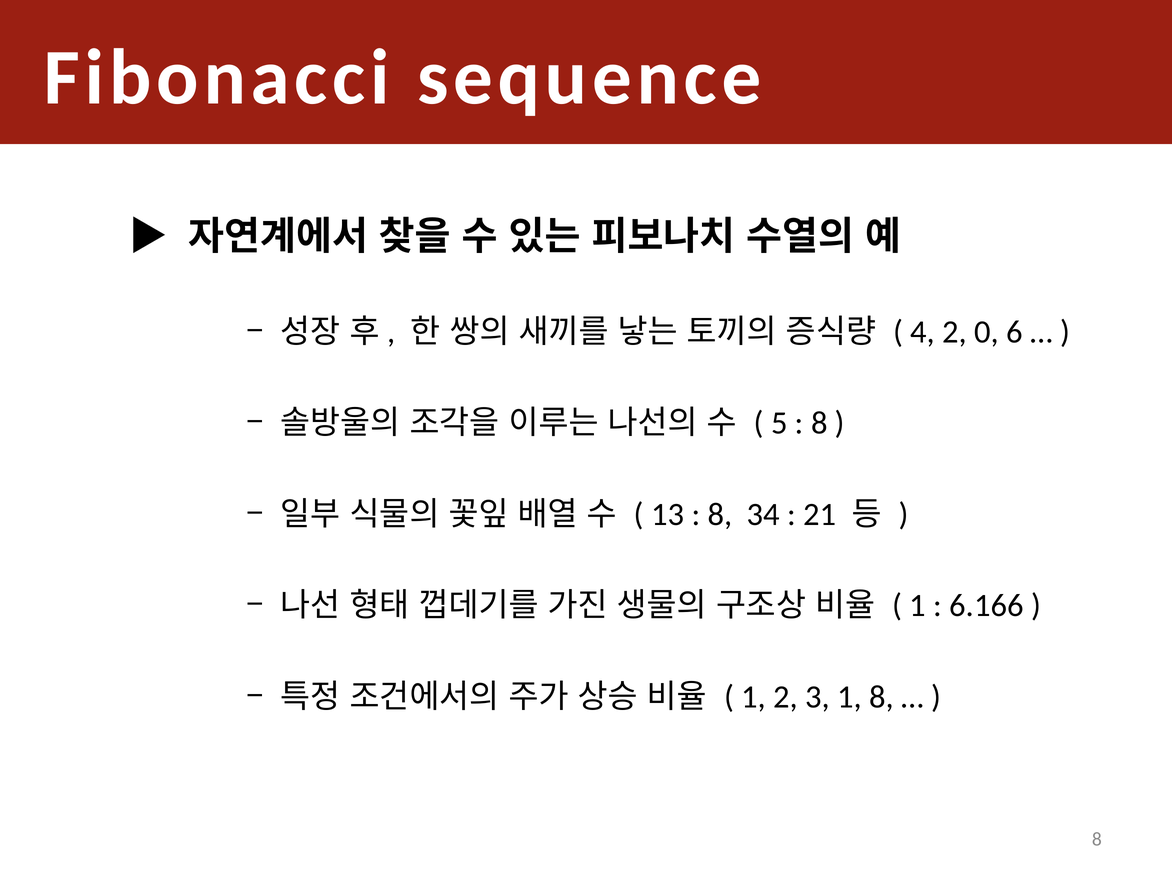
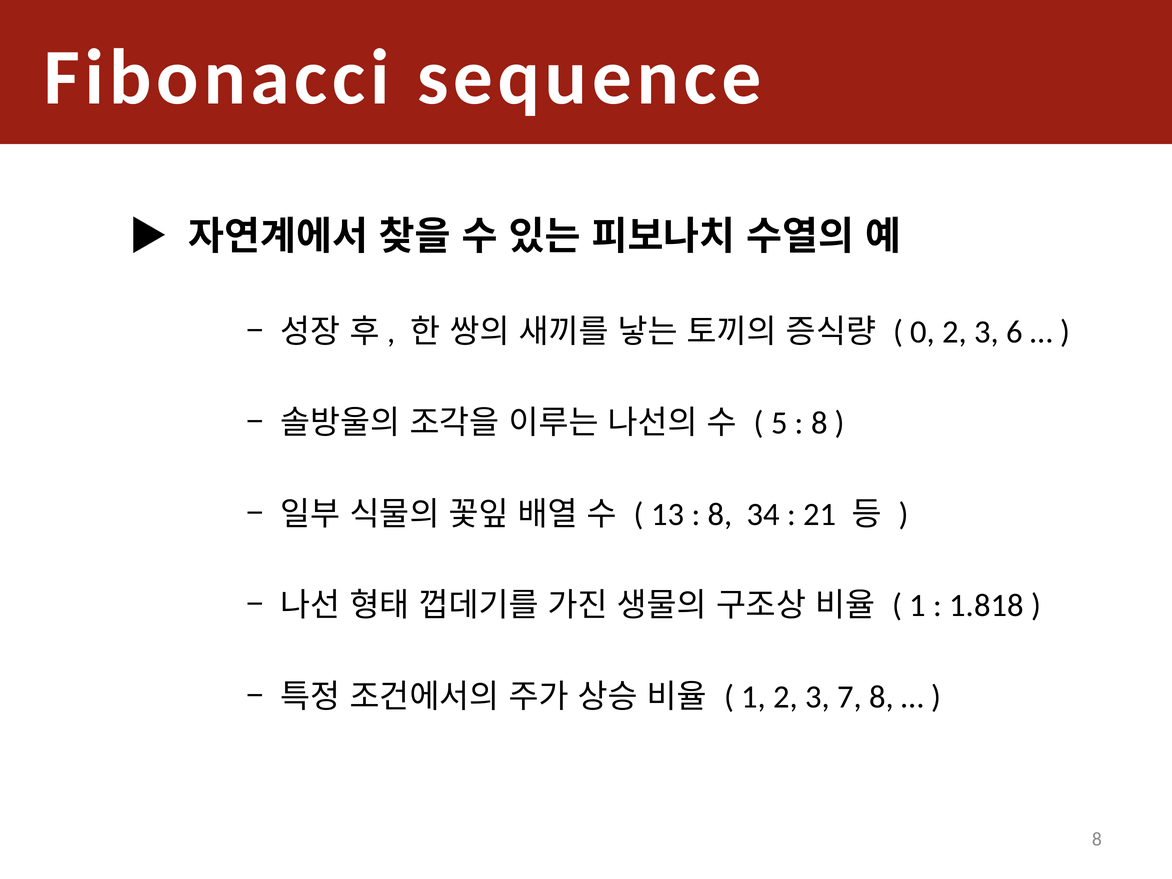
4: 4 -> 0
0 at (987, 332): 0 -> 3
6.166: 6.166 -> 1.818
3 1: 1 -> 7
